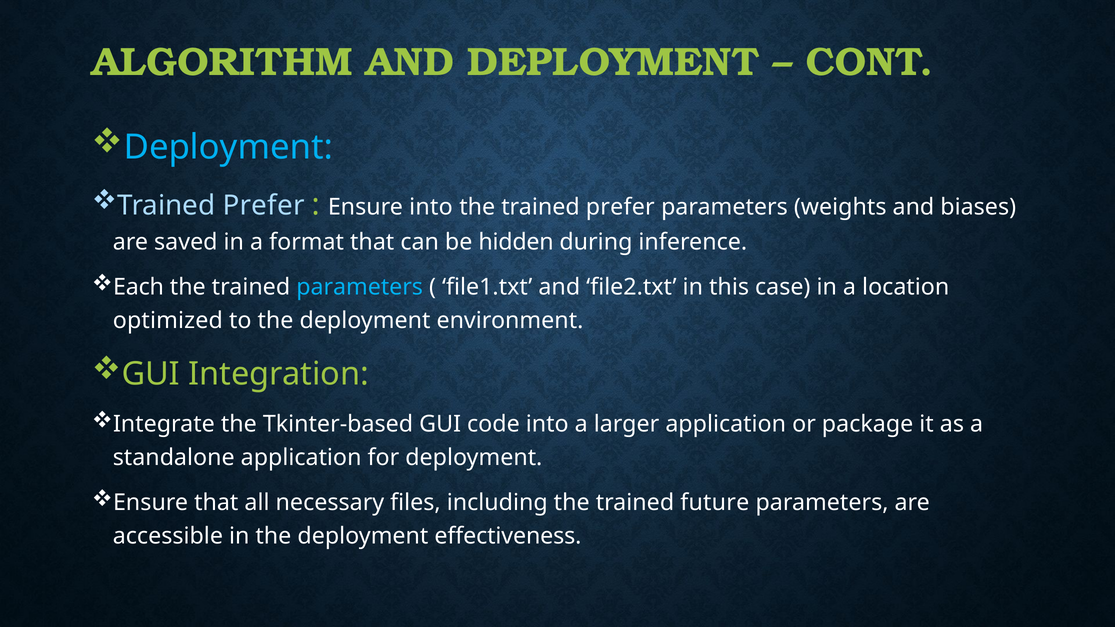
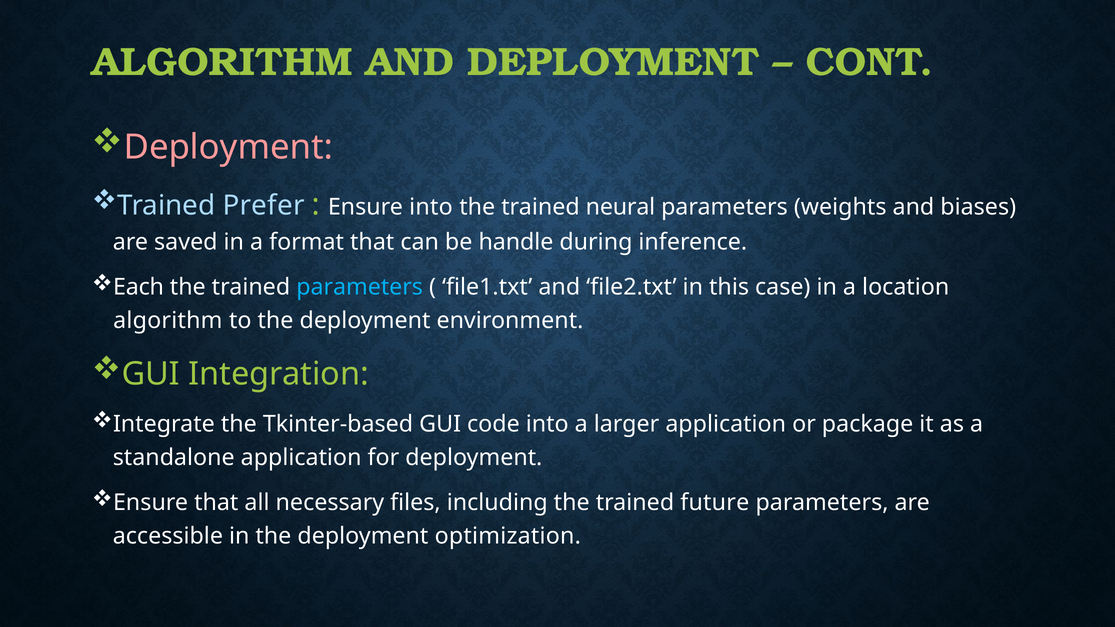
Deployment at (228, 147) colour: light blue -> pink
the trained prefer: prefer -> neural
hidden: hidden -> handle
optimized at (168, 321): optimized -> algorithm
effectiveness: effectiveness -> optimization
